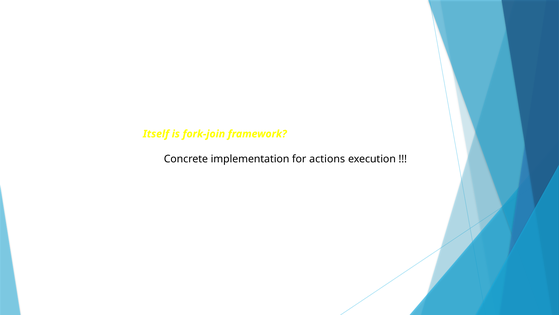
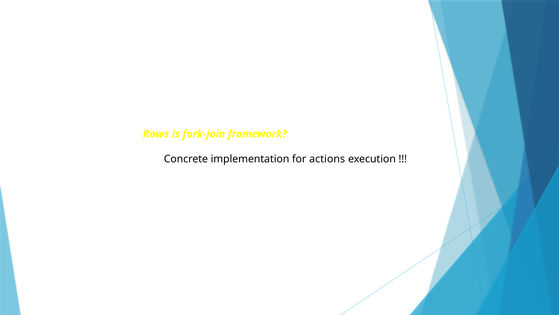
Itself: Itself -> Rows
